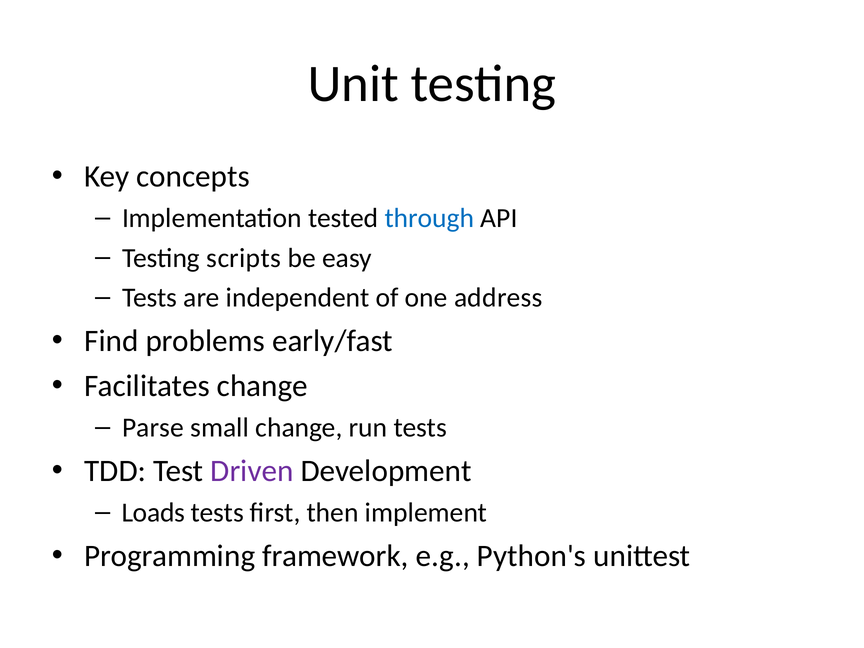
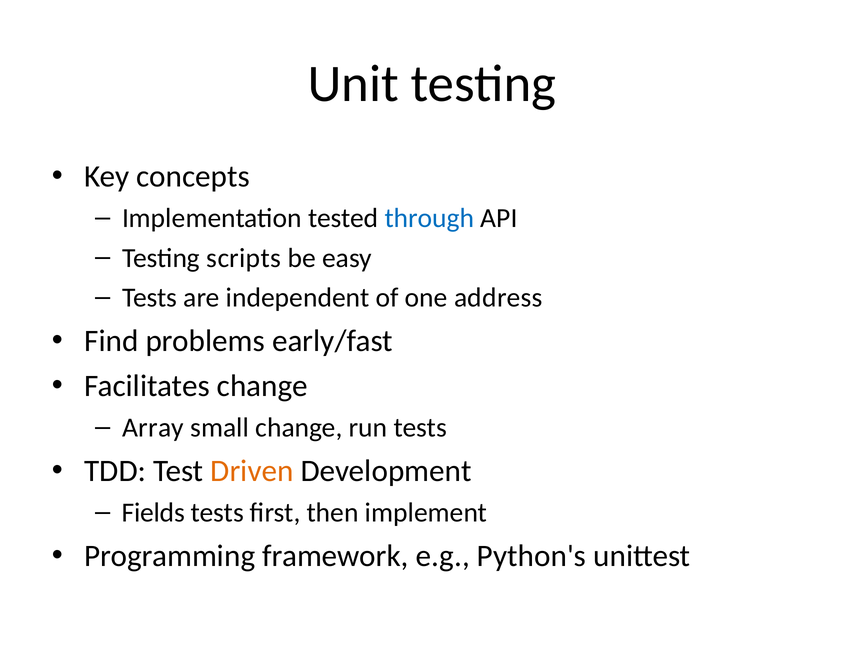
Parse: Parse -> Array
Driven colour: purple -> orange
Loads: Loads -> Fields
